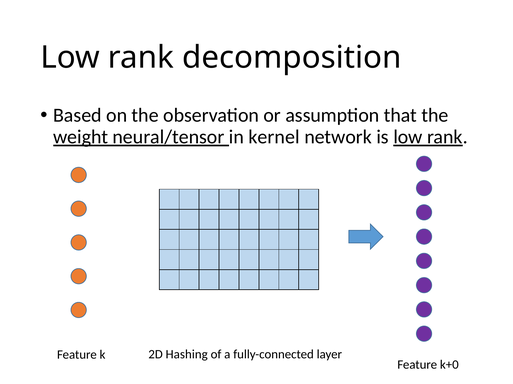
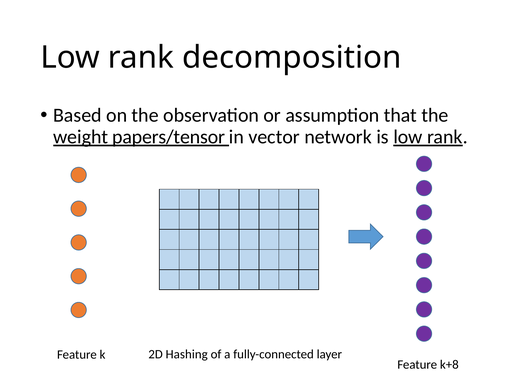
neural/tensor: neural/tensor -> papers/tensor
kernel: kernel -> vector
k+0: k+0 -> k+8
